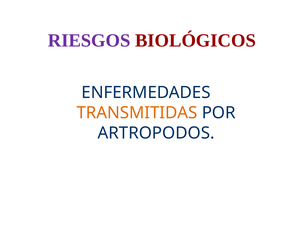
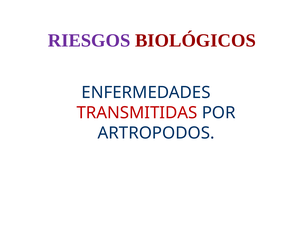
TRANSMITIDAS colour: orange -> red
